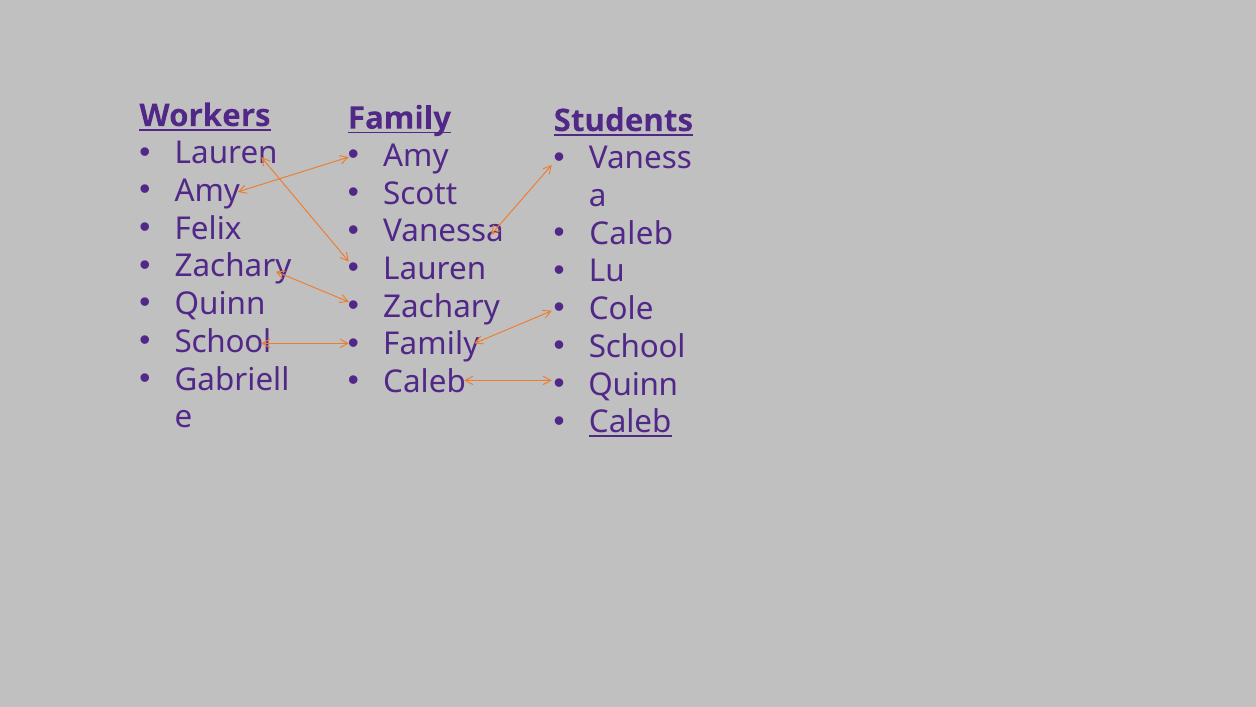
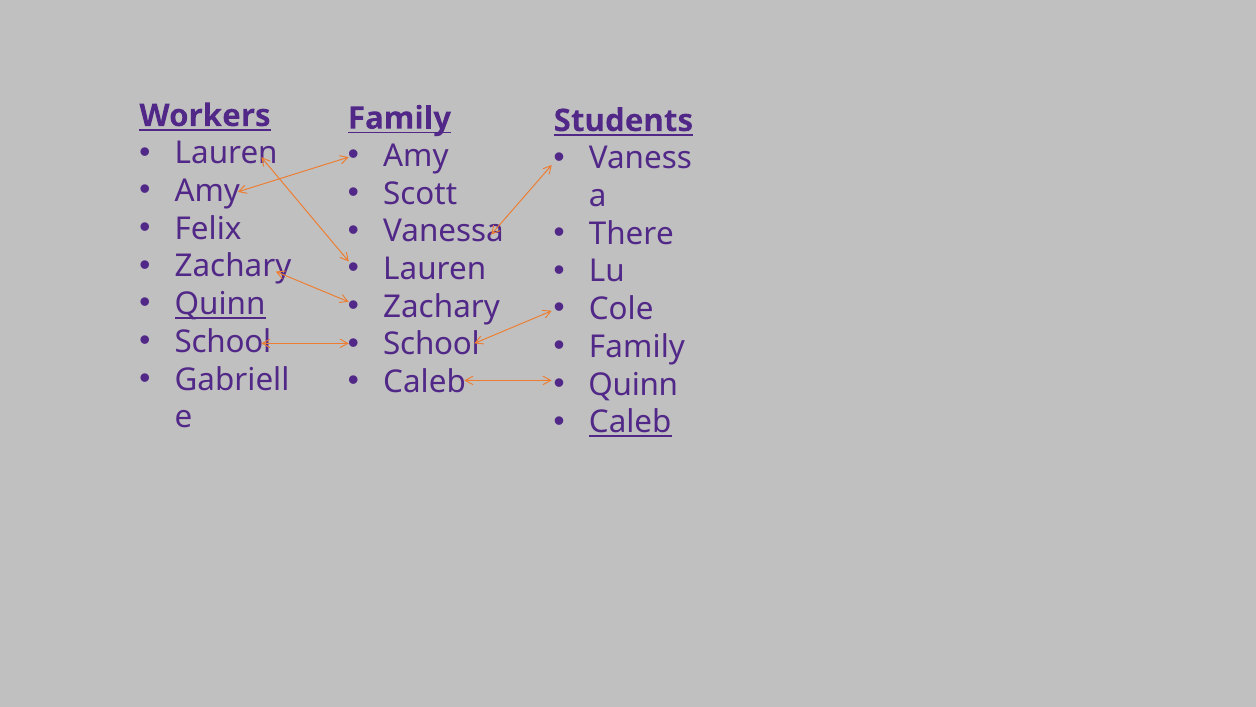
Caleb at (631, 234): Caleb -> There
Quinn at (220, 304) underline: none -> present
Family at (431, 344): Family -> School
School at (637, 347): School -> Family
